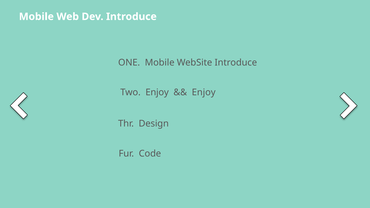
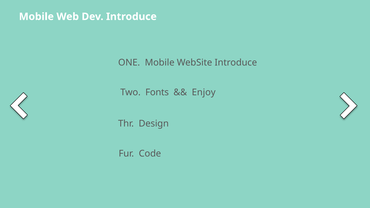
Two Enjoy: Enjoy -> Fonts
